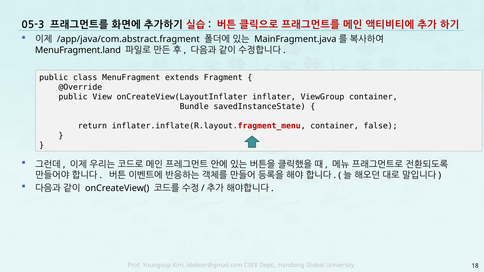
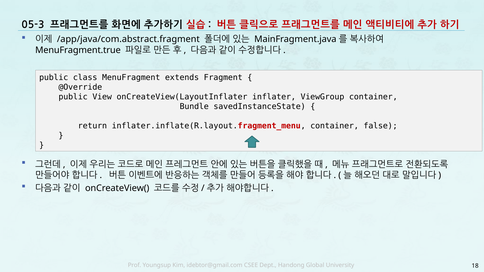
MenuFragment.land: MenuFragment.land -> MenuFragment.true
